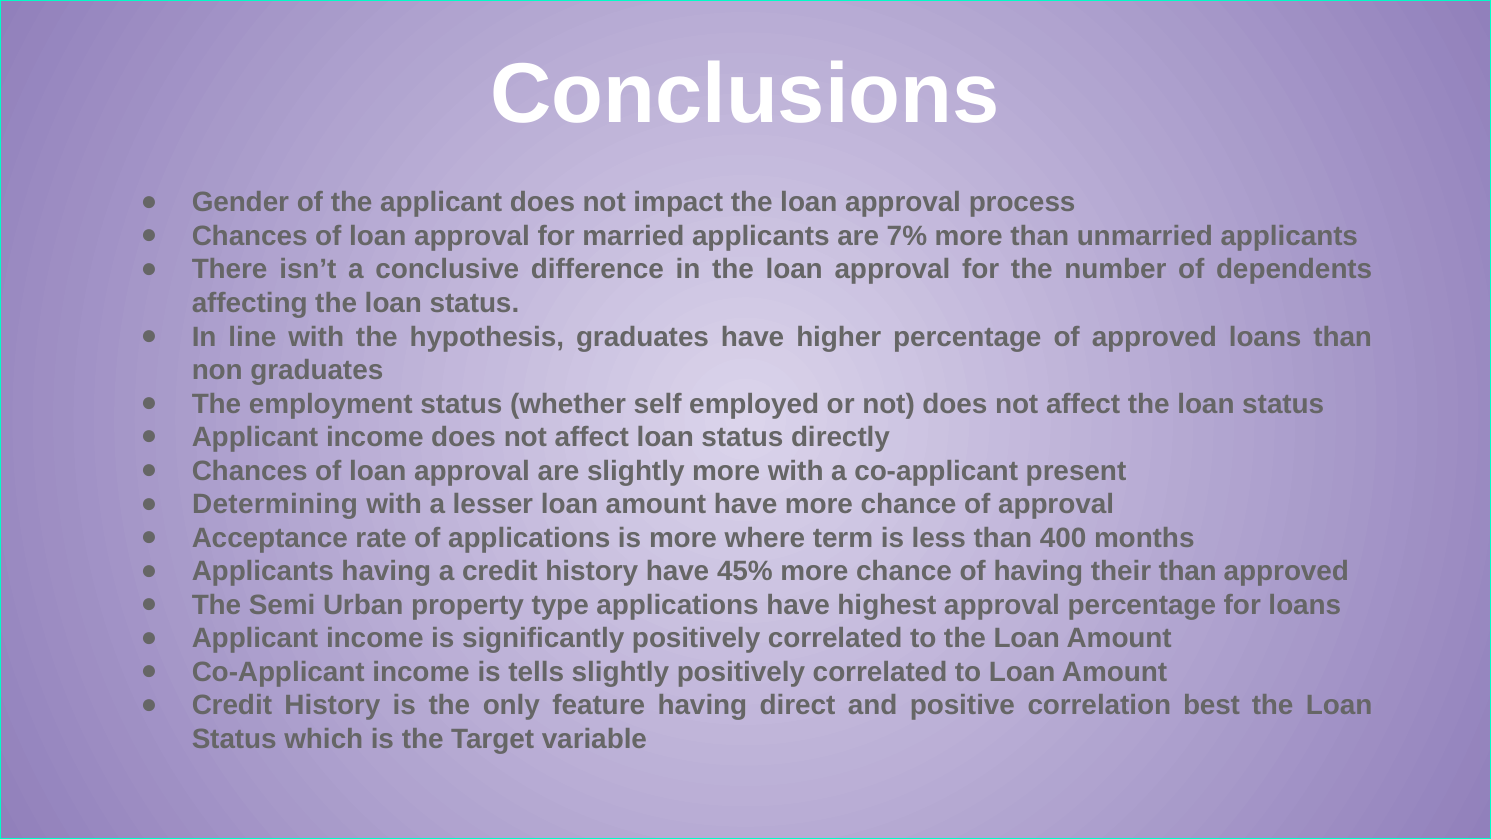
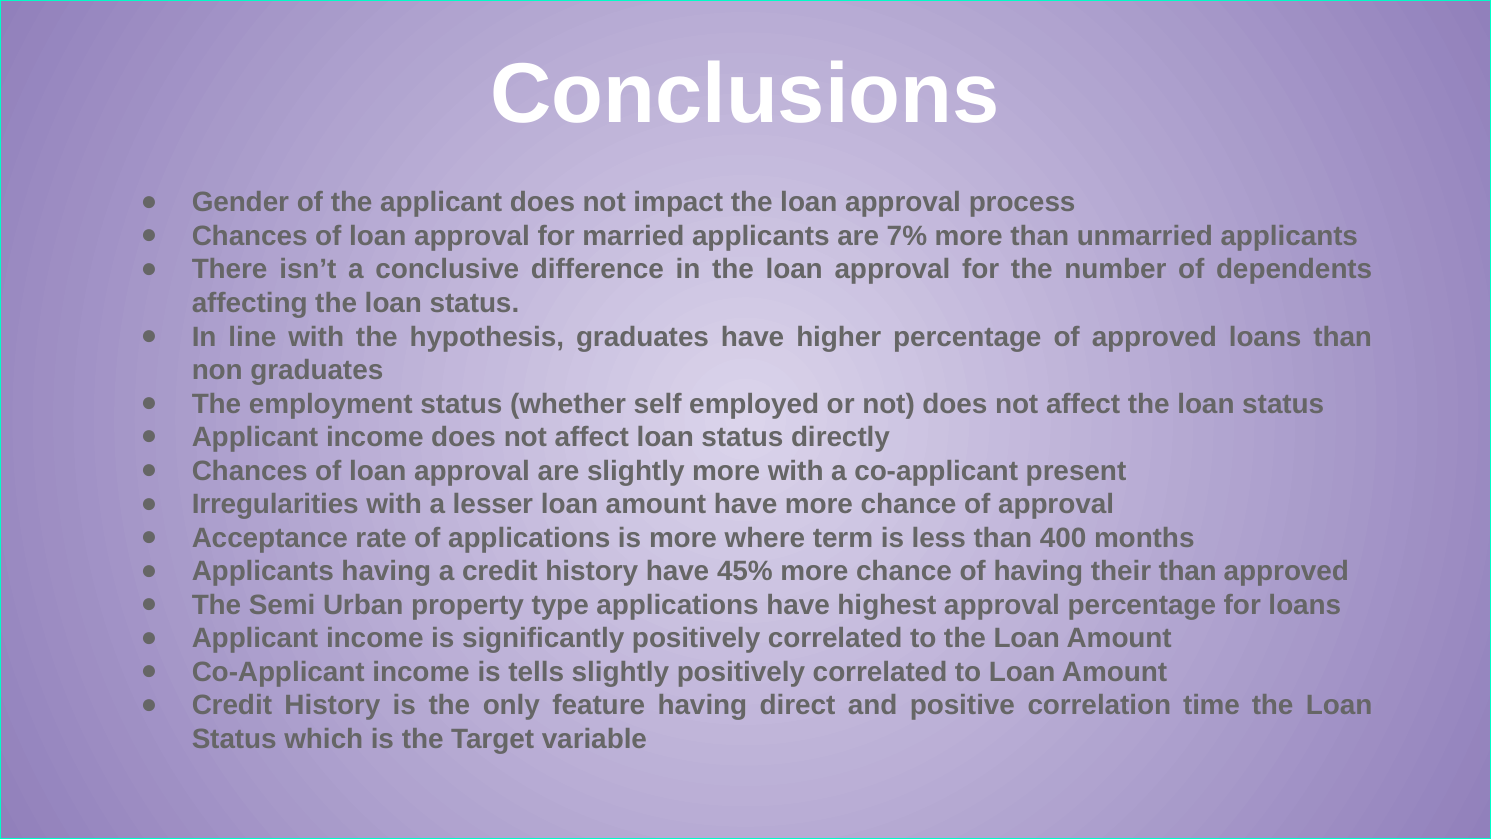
Determining: Determining -> Irregularities
best: best -> time
